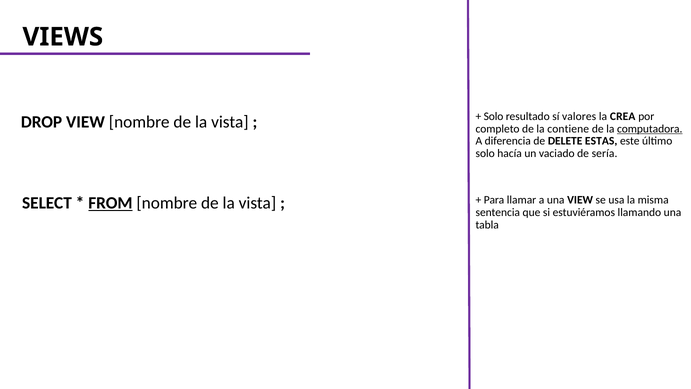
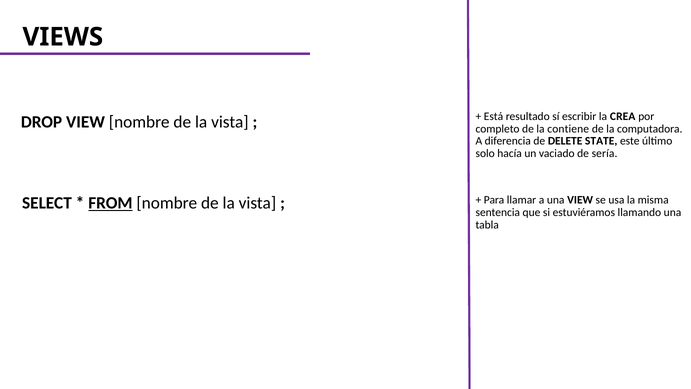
Solo at (494, 116): Solo -> Está
valores: valores -> escribir
computadora underline: present -> none
ESTAS: ESTAS -> STATE
